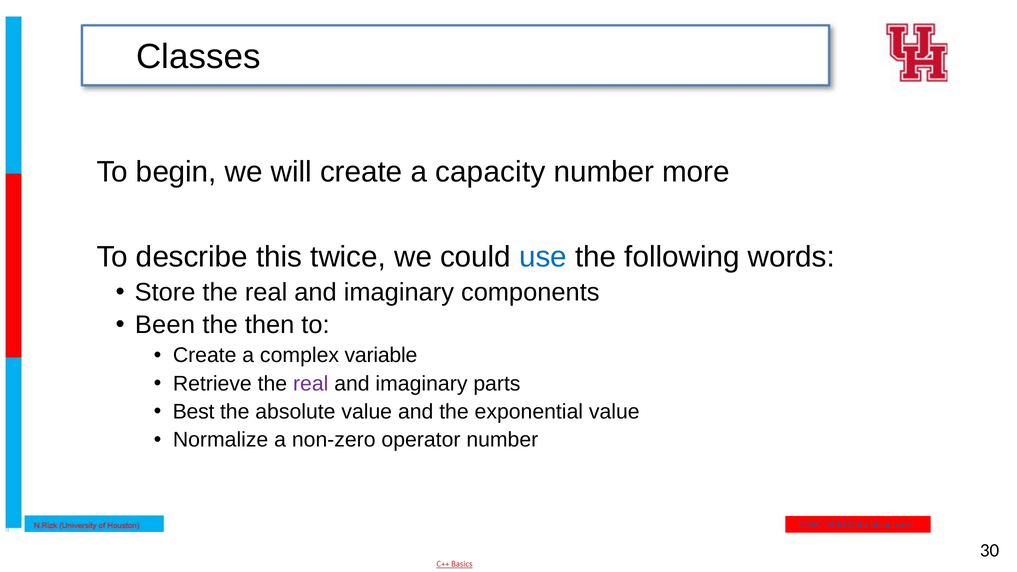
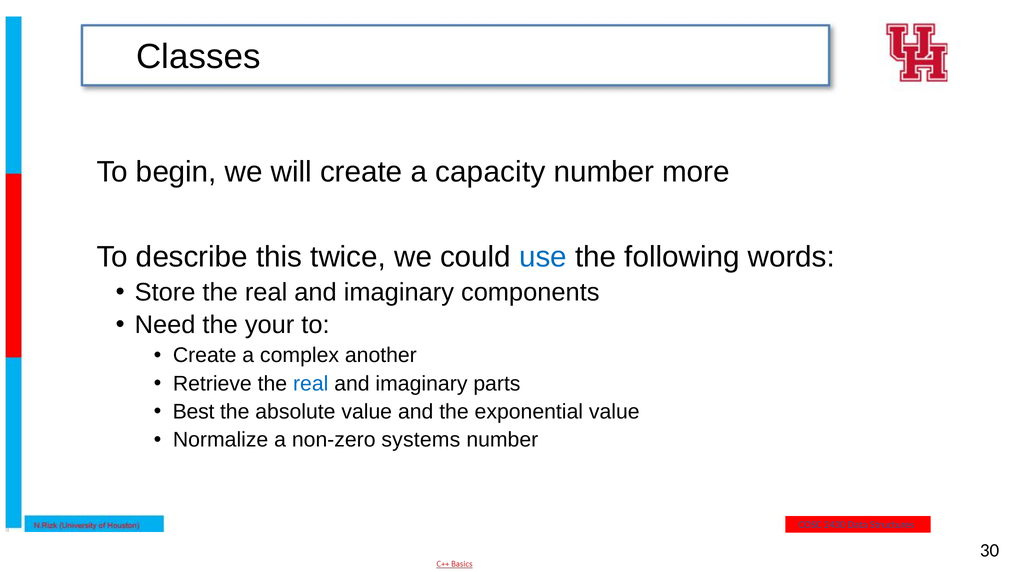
Been: Been -> Need
then: then -> your
variable: variable -> another
real at (311, 384) colour: purple -> blue
operator: operator -> systems
